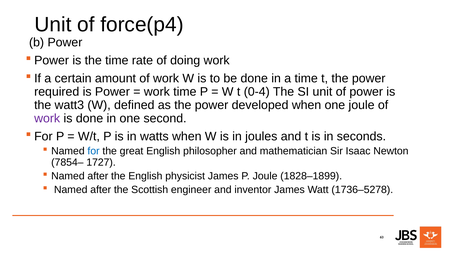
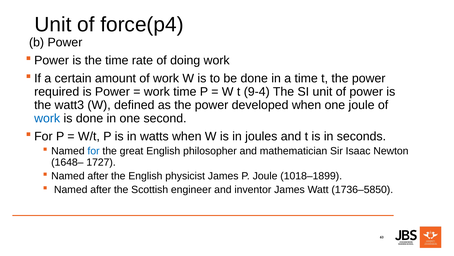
0-4: 0-4 -> 9-4
work at (47, 118) colour: purple -> blue
7854–: 7854– -> 1648–
1828–1899: 1828–1899 -> 1018–1899
1736–5278: 1736–5278 -> 1736–5850
